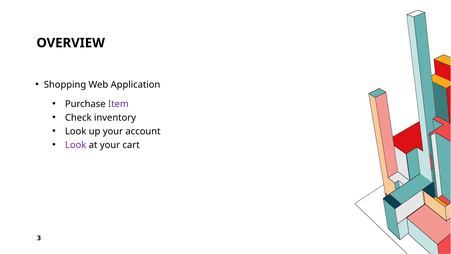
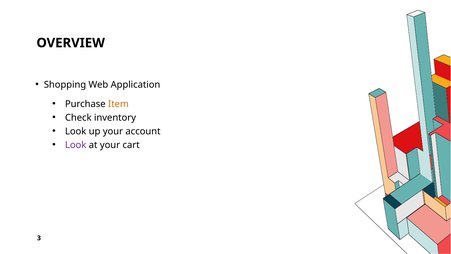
Item colour: purple -> orange
